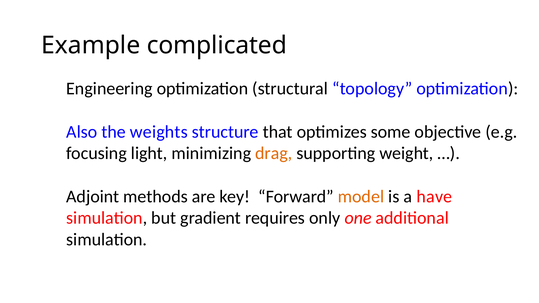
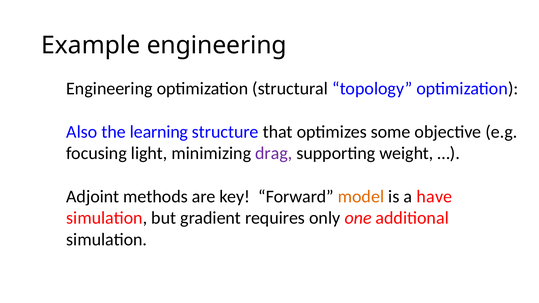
Example complicated: complicated -> engineering
weights: weights -> learning
drag colour: orange -> purple
